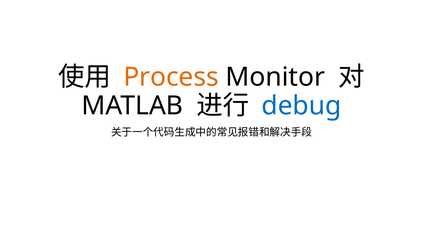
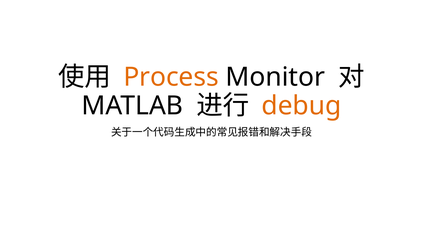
debug colour: blue -> orange
